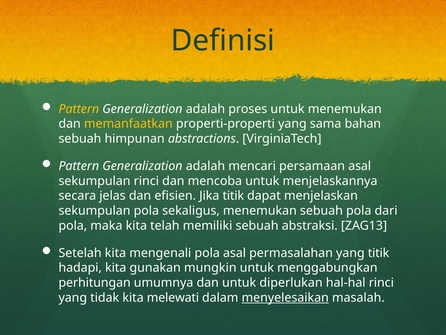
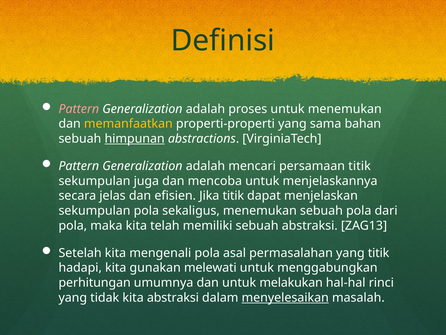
Pattern at (79, 109) colour: yellow -> pink
himpunan underline: none -> present
persamaan asal: asal -> titik
sekumpulan rinci: rinci -> juga
mungkin: mungkin -> melewati
diperlukan: diperlukan -> melakukan
kita melewati: melewati -> abstraksi
